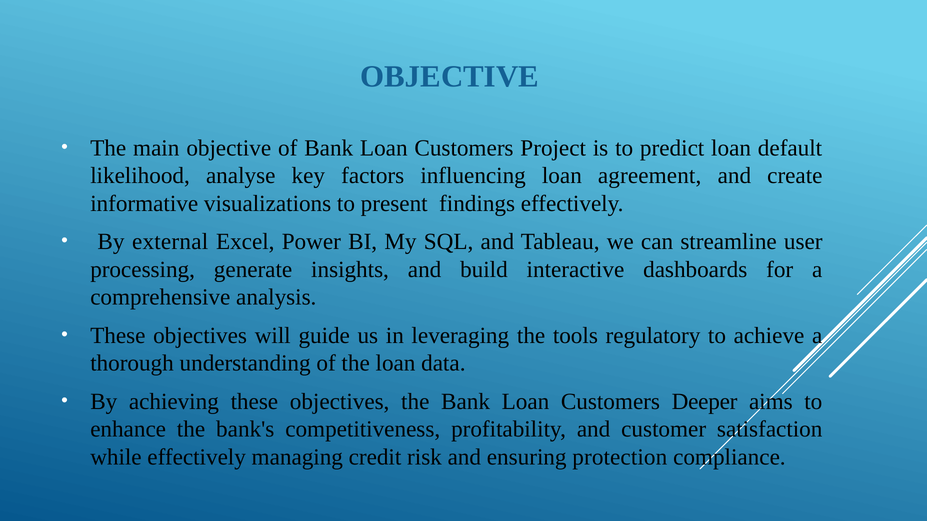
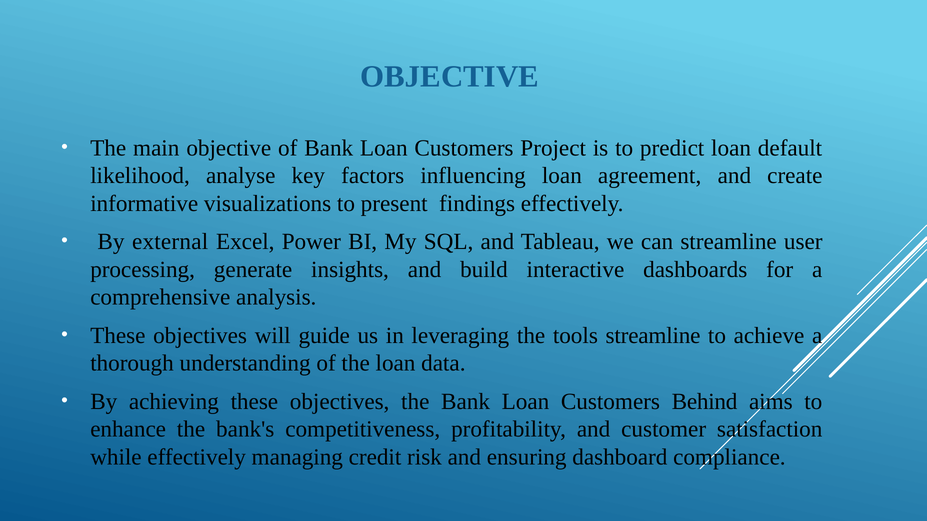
tools regulatory: regulatory -> streamline
Deeper: Deeper -> Behind
protection: protection -> dashboard
